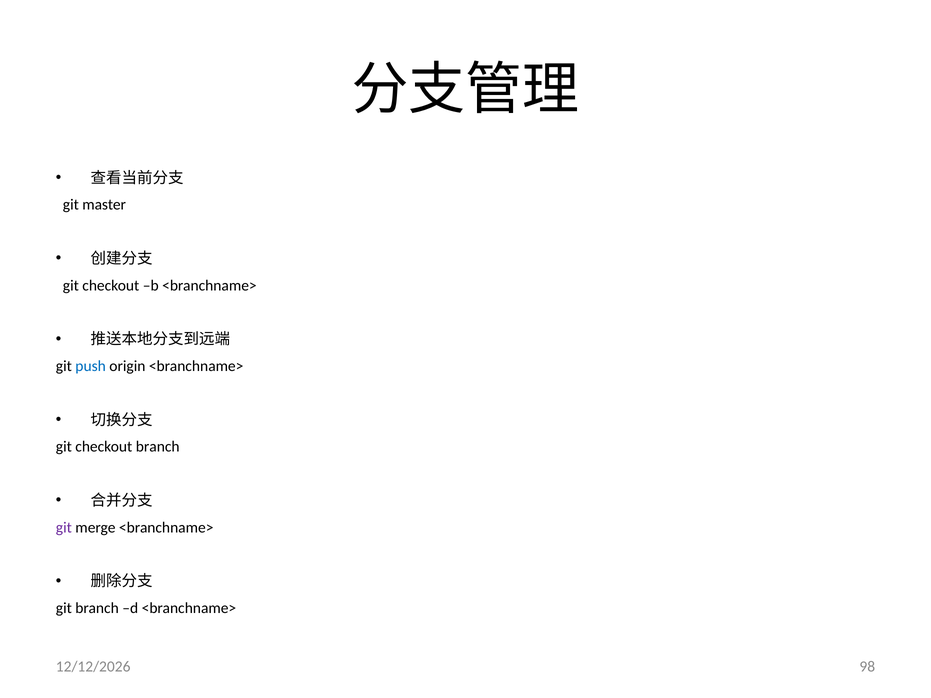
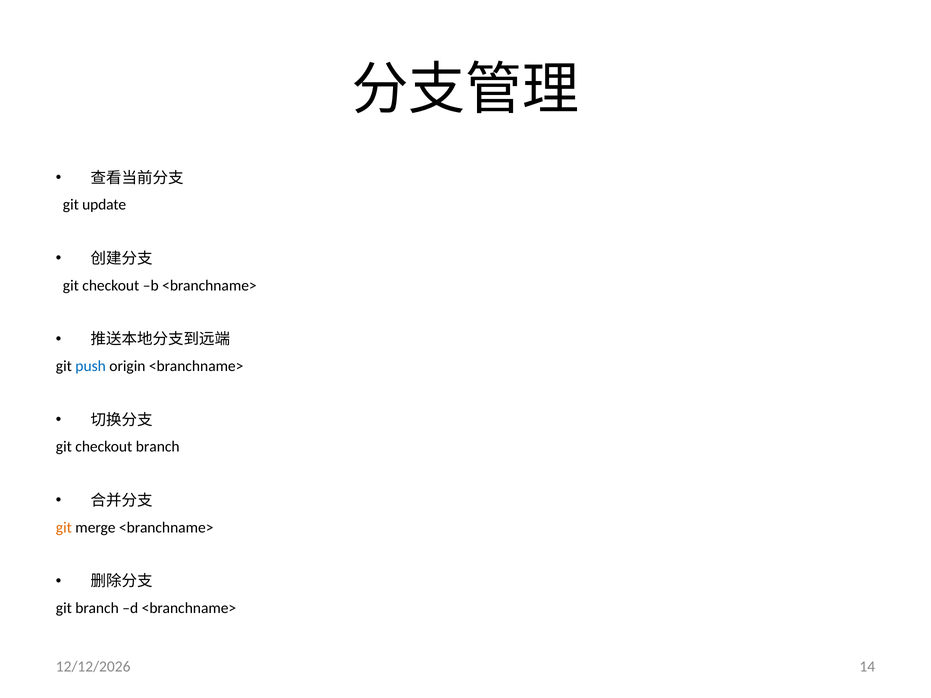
master: master -> update
git at (64, 528) colour: purple -> orange
98: 98 -> 14
